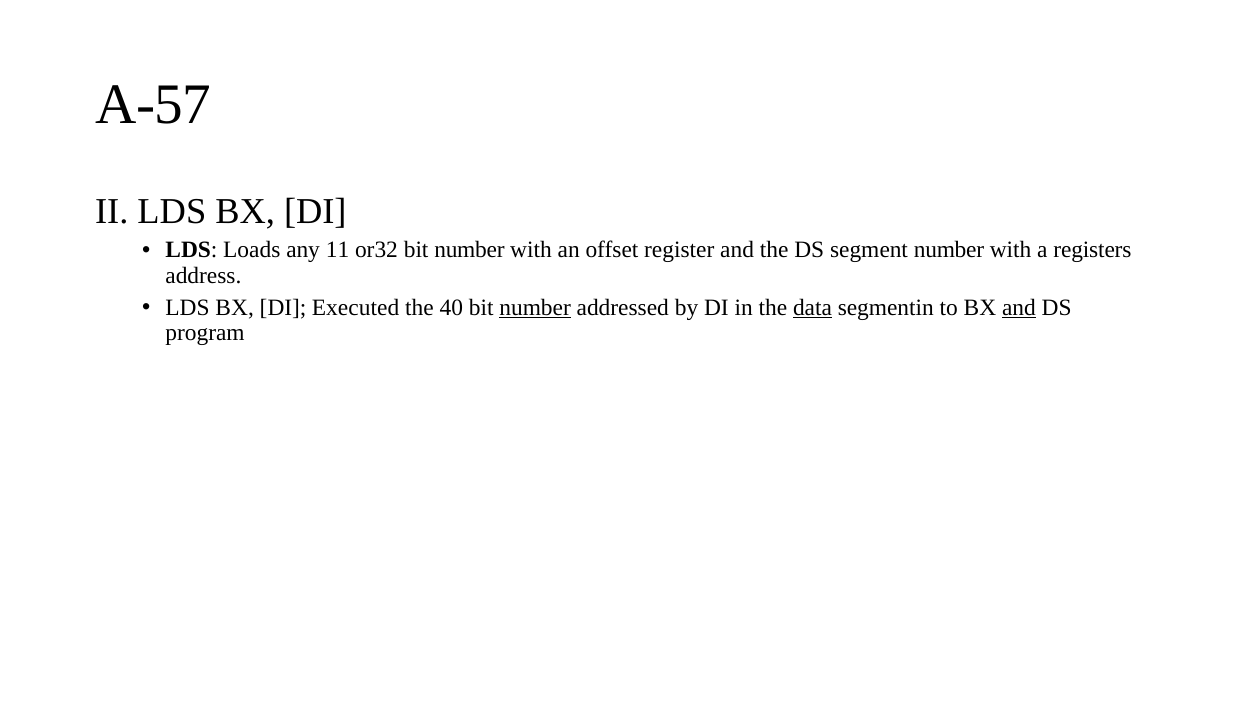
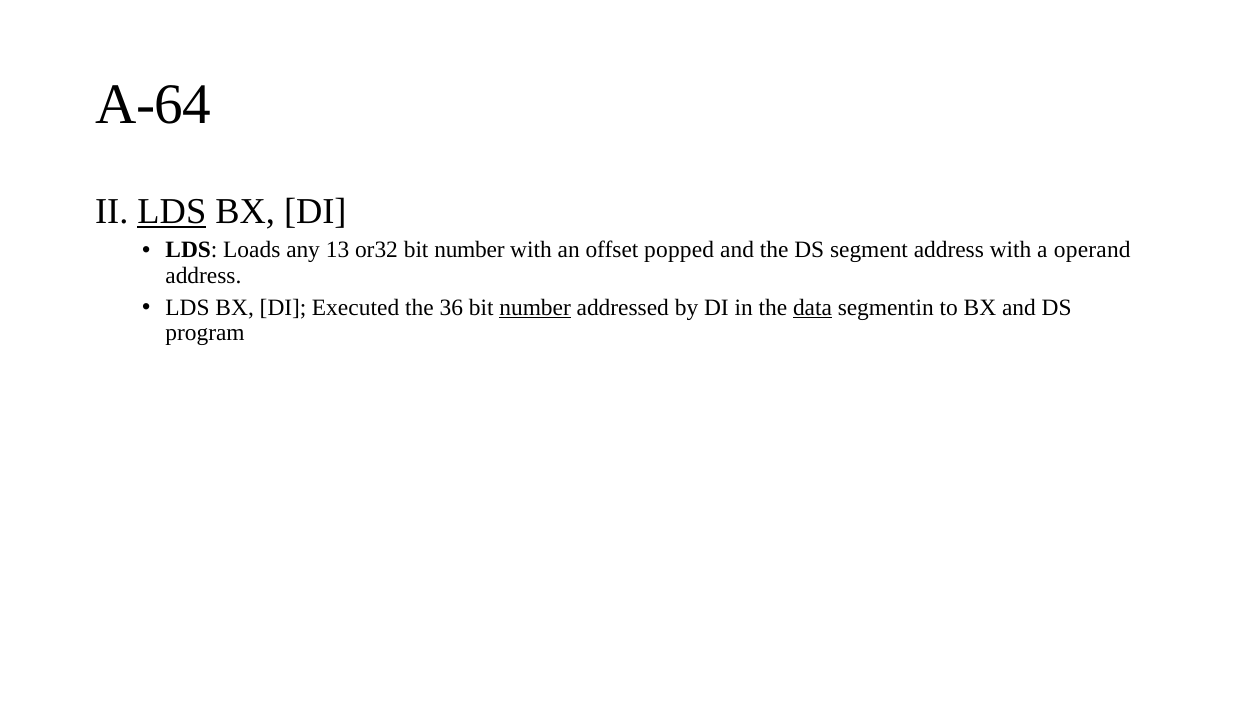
A-57: A-57 -> A-64
LDS at (172, 211) underline: none -> present
11: 11 -> 13
register: register -> popped
segment number: number -> address
registers: registers -> operand
40: 40 -> 36
and at (1019, 307) underline: present -> none
